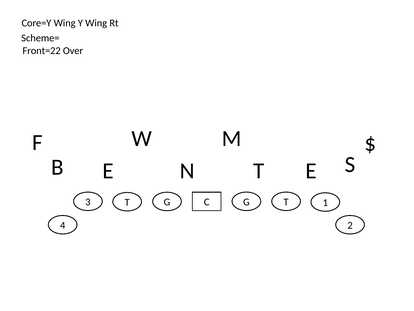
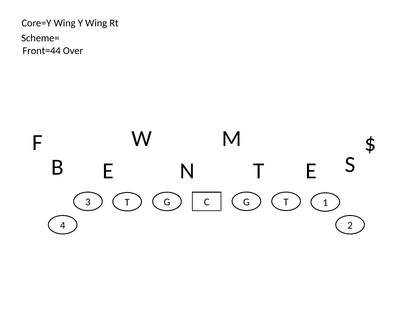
Front=22: Front=22 -> Front=44
